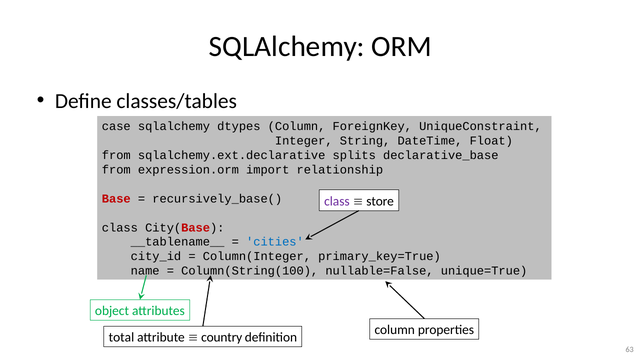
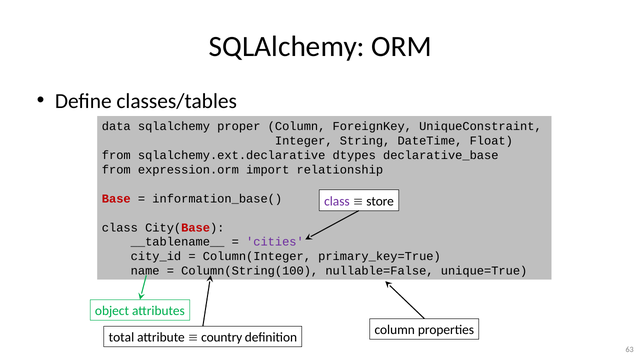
case: case -> data
dtypes: dtypes -> proper
splits: splits -> dtypes
recursively_base(: recursively_base( -> information_base(
cities colour: blue -> purple
